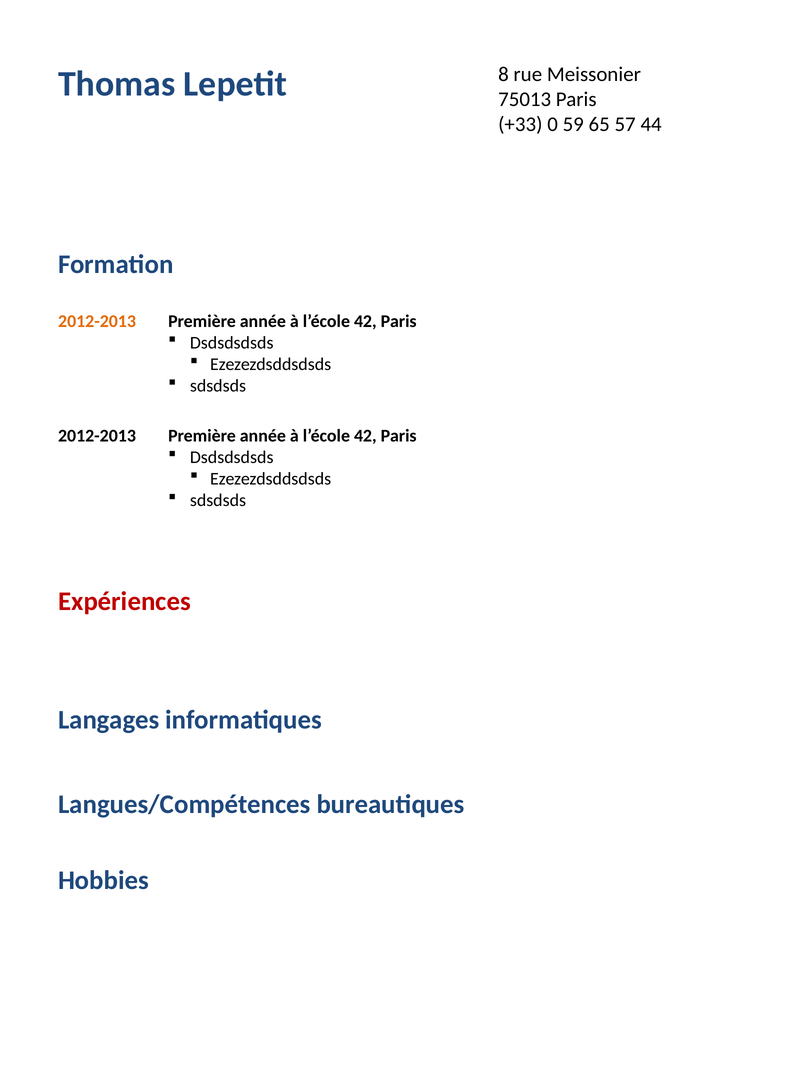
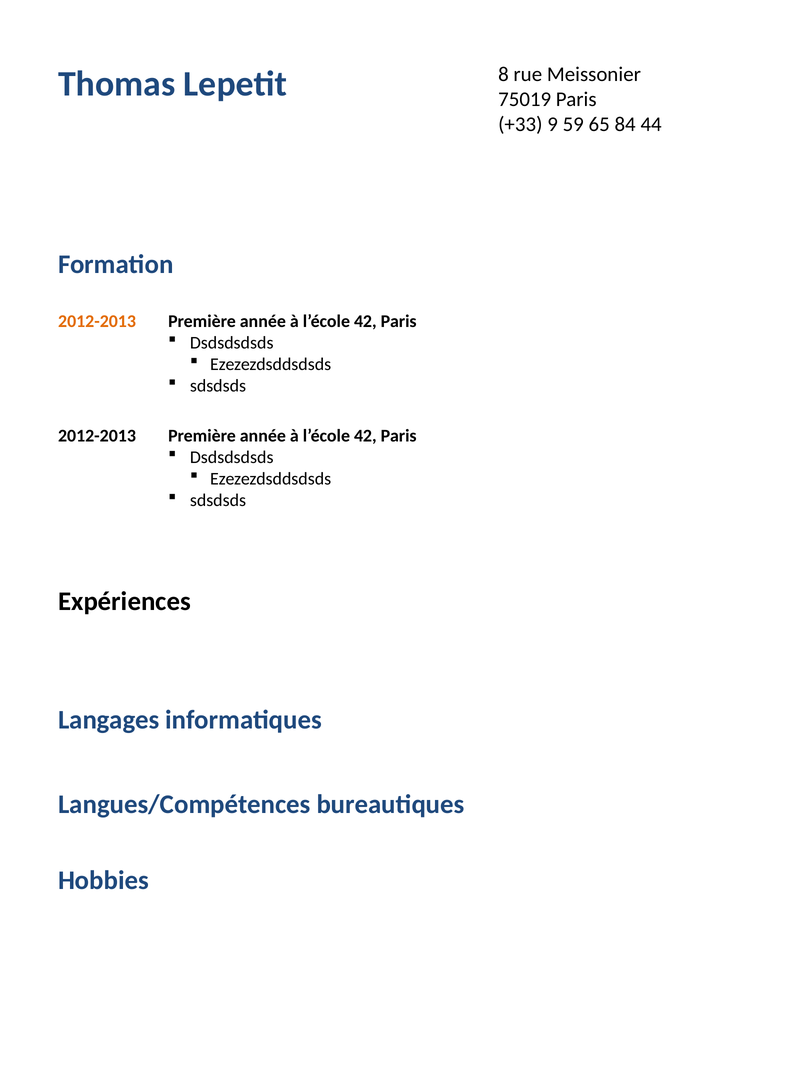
75013: 75013 -> 75019
0: 0 -> 9
57: 57 -> 84
Expériences colour: red -> black
